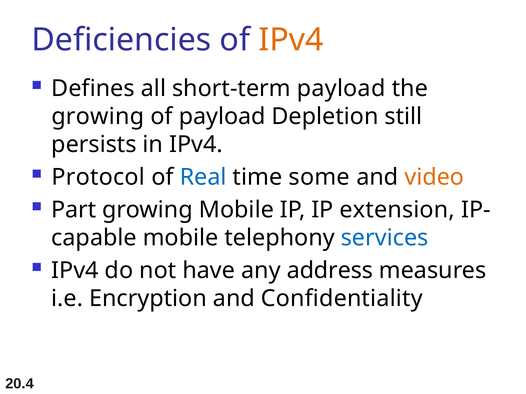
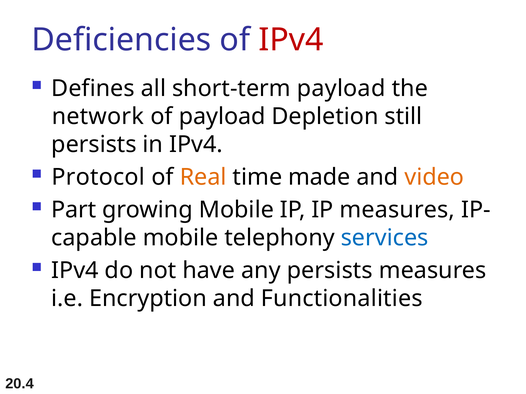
IPv4 at (291, 40) colour: orange -> red
growing at (98, 116): growing -> network
Real colour: blue -> orange
some: some -> made
IP extension: extension -> measures
any address: address -> persists
Confidentiality: Confidentiality -> Functionalities
